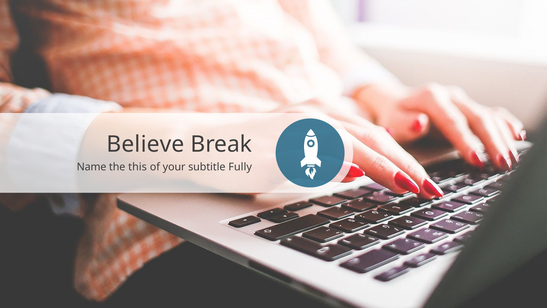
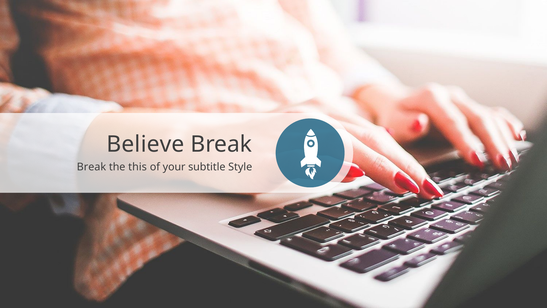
Name at (92, 167): Name -> Break
Fully: Fully -> Style
